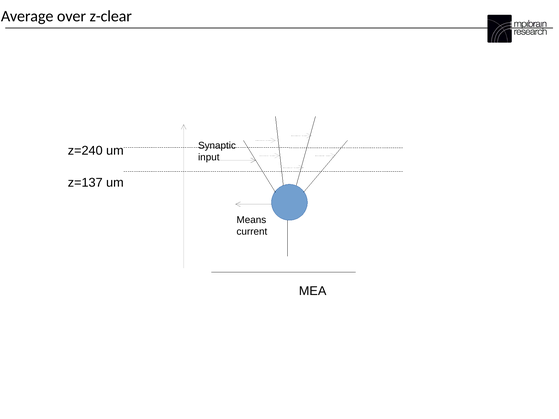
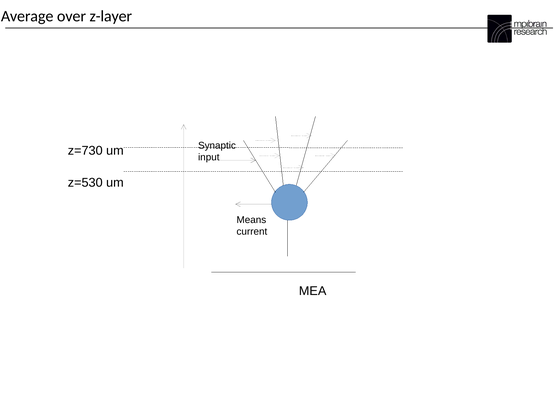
z-clear: z-clear -> z-layer
z=240: z=240 -> z=730
z=137: z=137 -> z=530
